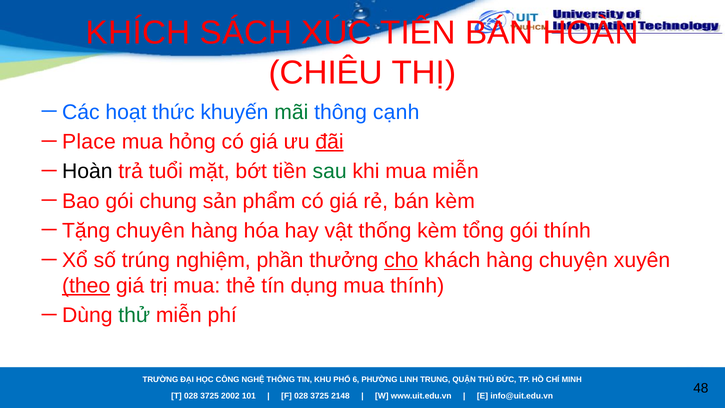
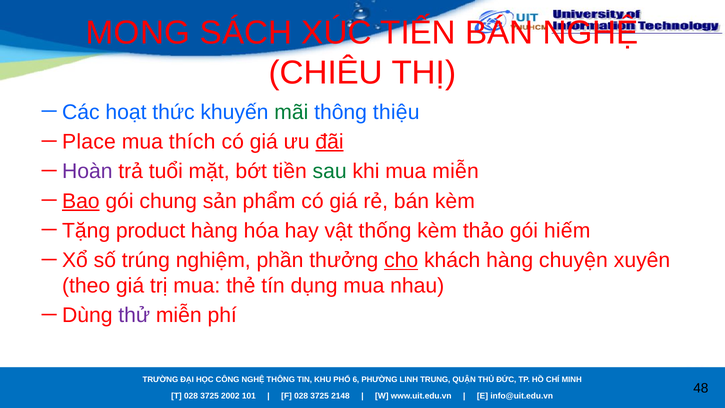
KHÍCH: KHÍCH -> MONG
BÁN HOÀN: HOÀN -> NGHỆ
cạnh: cạnh -> thiệu
hỏng: hỏng -> thích
Hoàn at (87, 171) colour: black -> purple
Bao underline: none -> present
chuyên: chuyên -> product
tổng: tổng -> thảo
gói thính: thính -> hiếm
theo underline: present -> none
mua thính: thính -> nhau
thử colour: green -> purple
